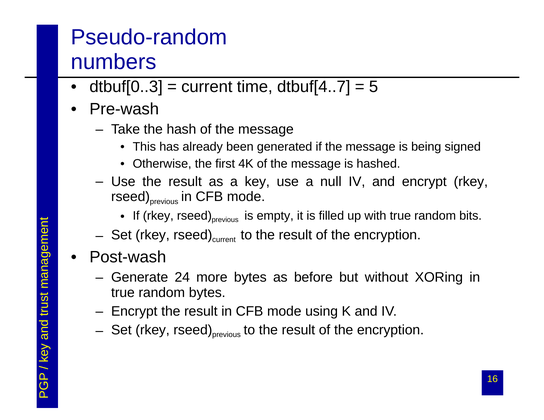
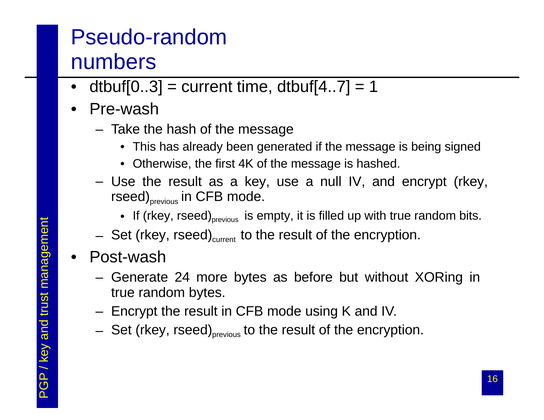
5: 5 -> 1
